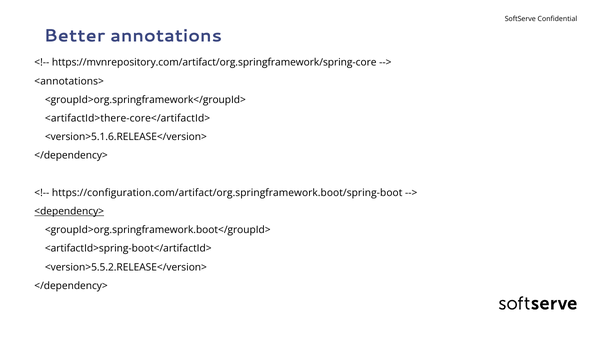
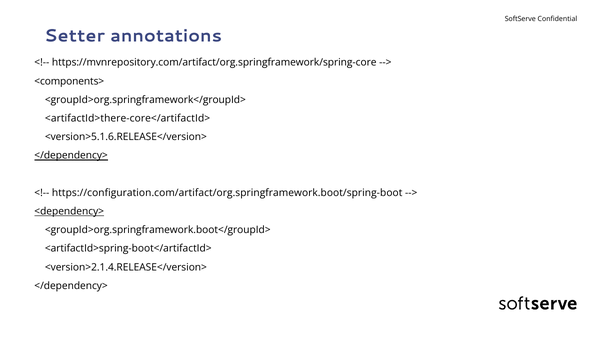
Better: Better -> Setter
<annotations>: <annotations> -> <components>
</dependency> at (71, 155) underline: none -> present
<version>5.5.2.RELEASE</version>: <version>5.5.2.RELEASE</version> -> <version>2.1.4.RELEASE</version>
